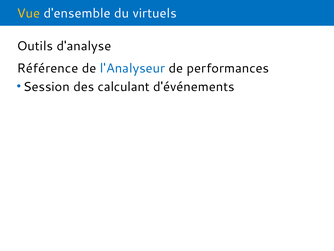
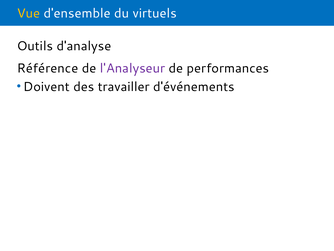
l'Analyseur colour: blue -> purple
Session: Session -> Doivent
calculant: calculant -> travailler
